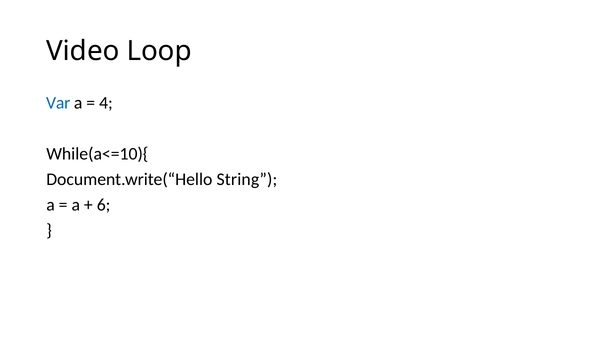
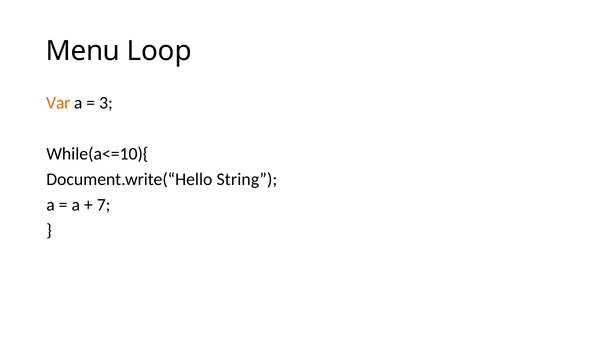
Video: Video -> Menu
Var colour: blue -> orange
4: 4 -> 3
6: 6 -> 7
